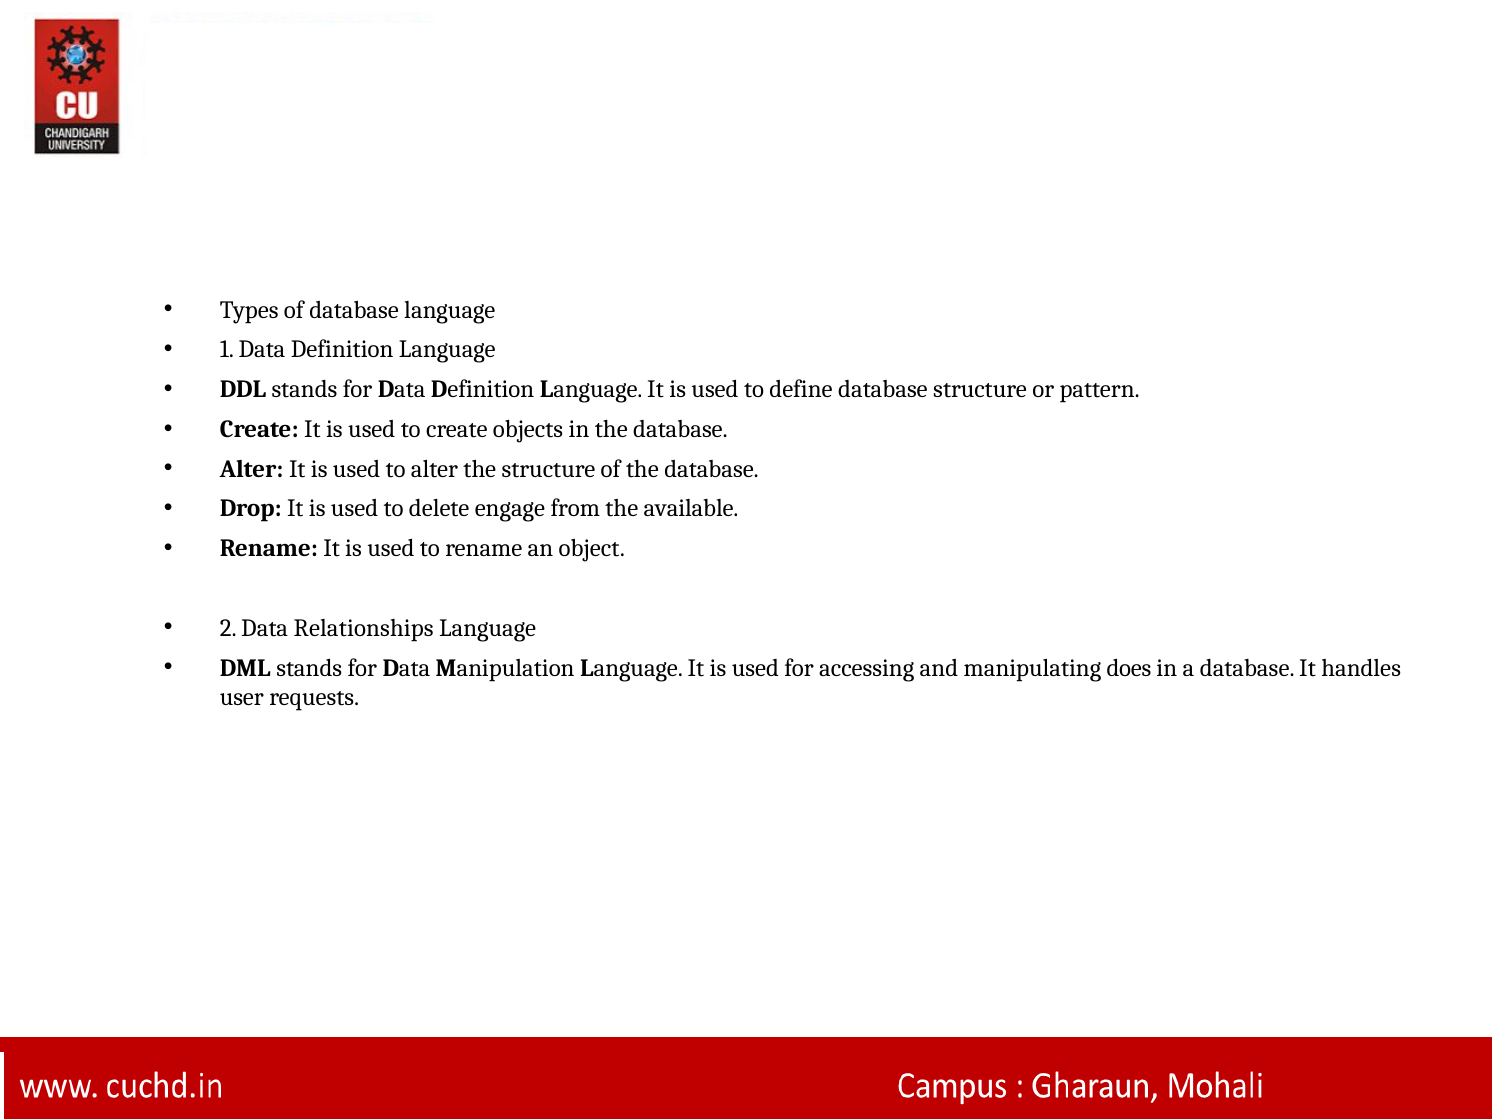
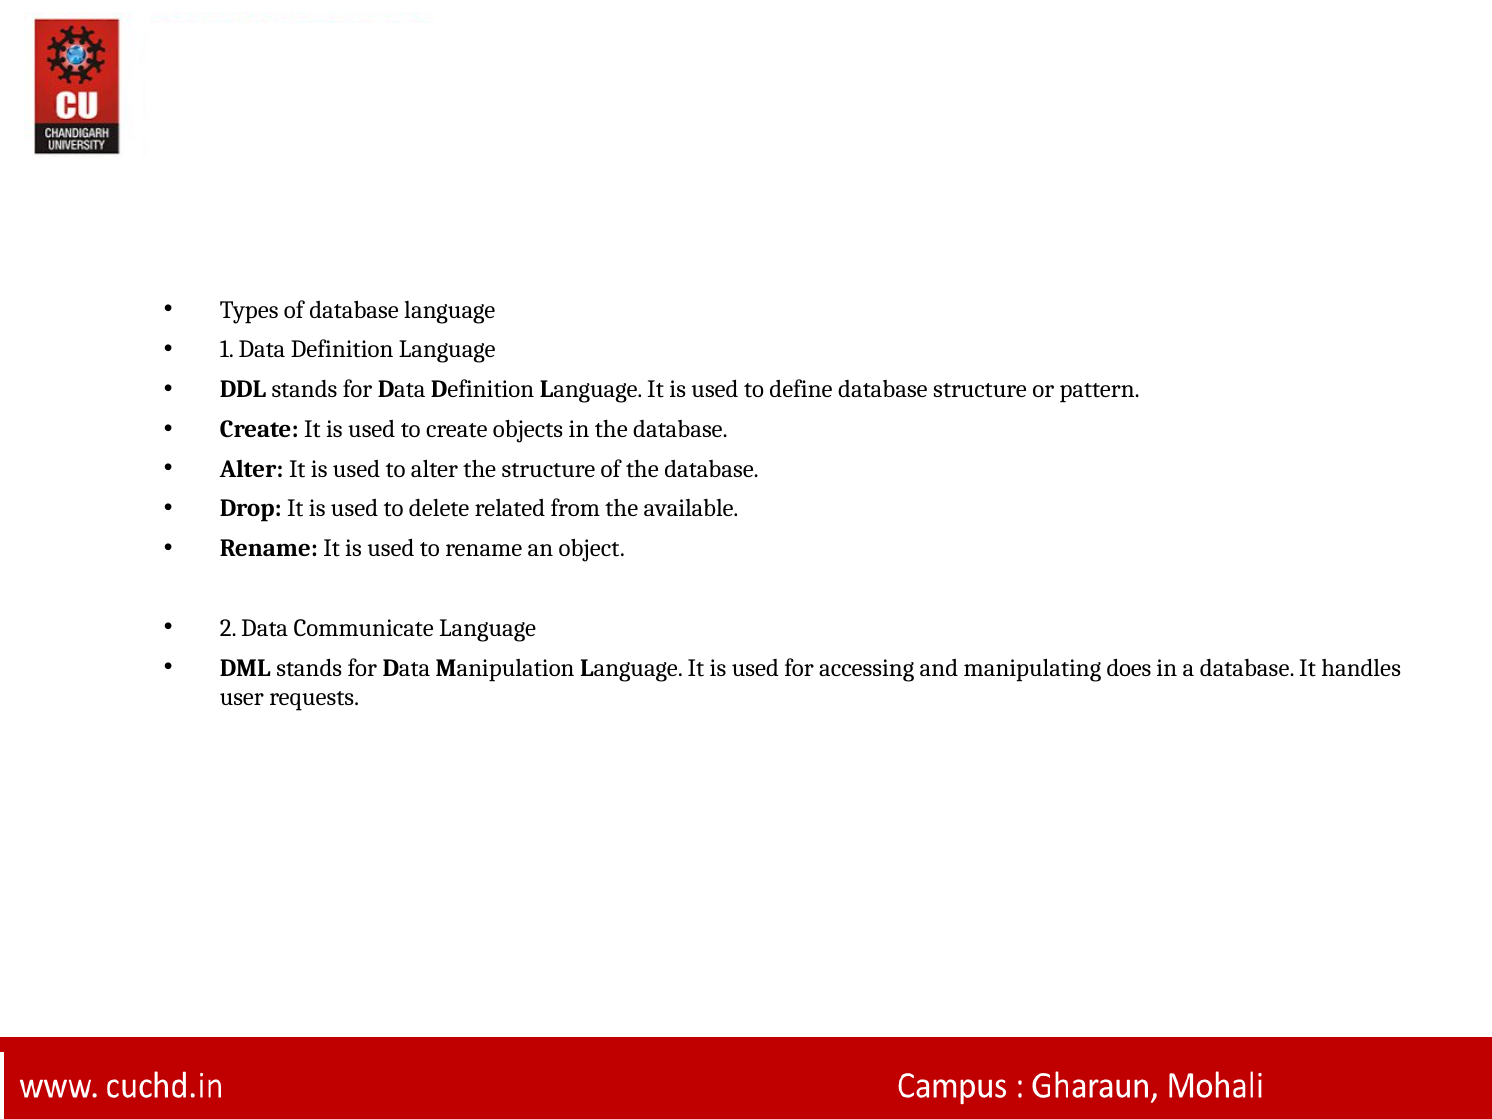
engage: engage -> related
Relationships: Relationships -> Communicate
